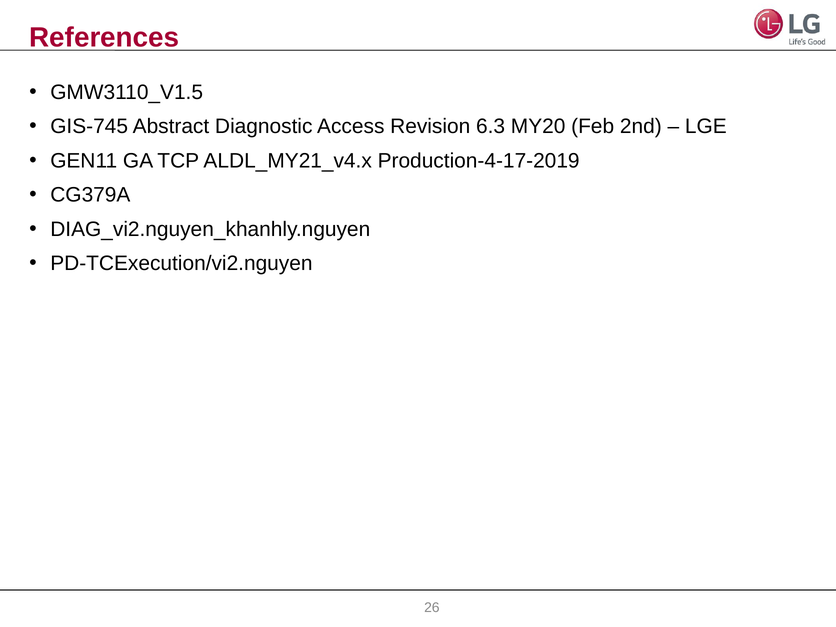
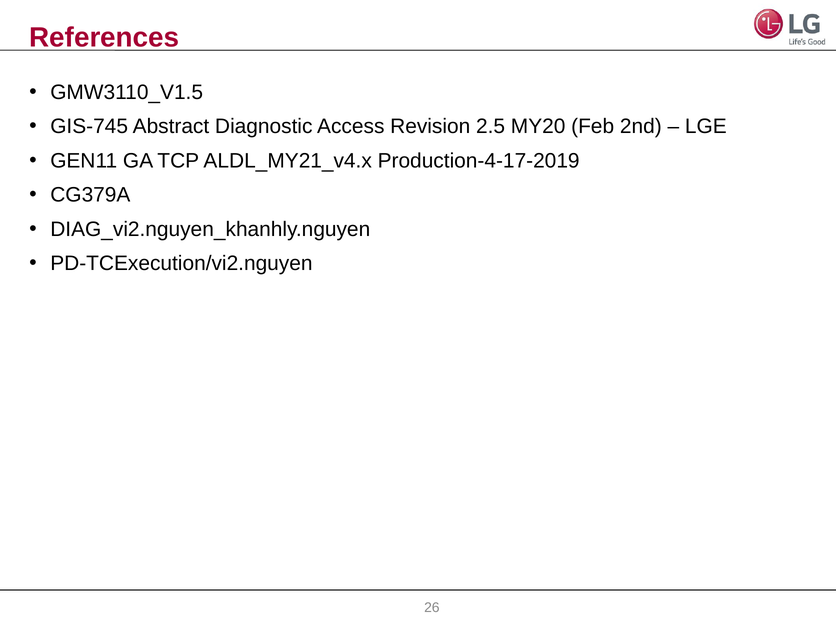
6.3: 6.3 -> 2.5
